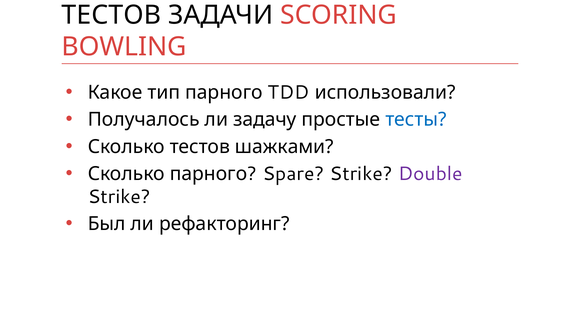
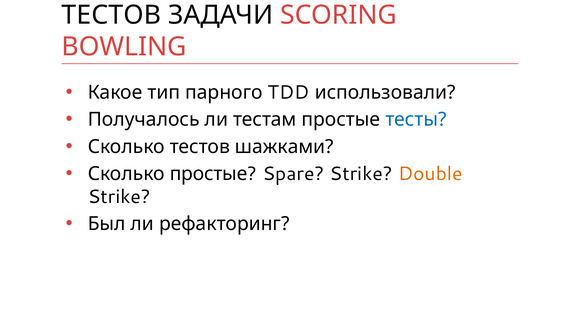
задачу: задачу -> тестам
Сколько парного: парного -> простые
Double colour: purple -> orange
